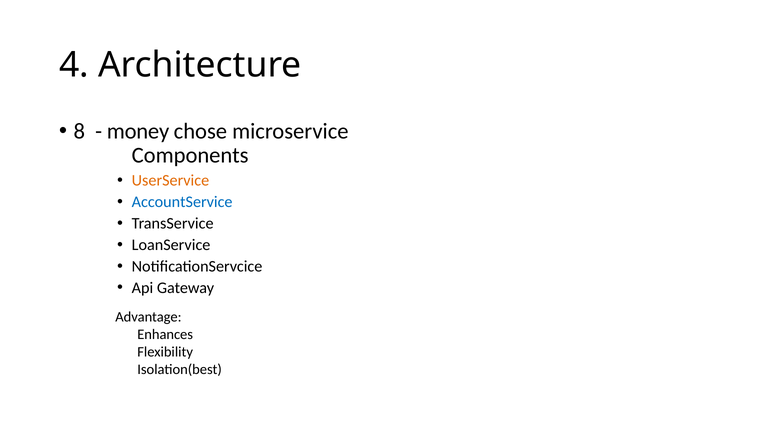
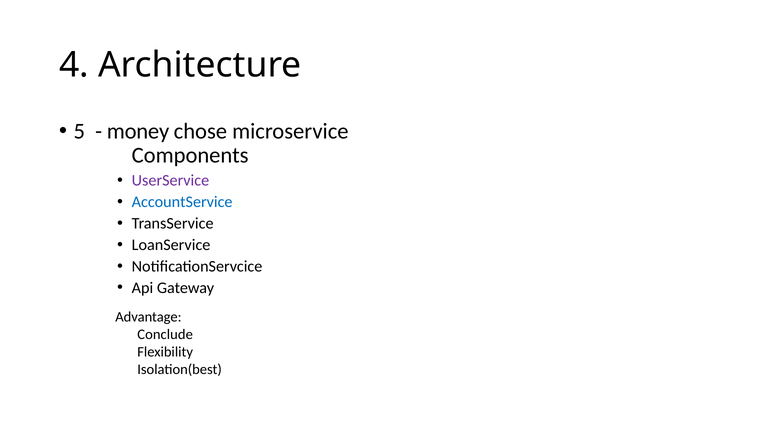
8: 8 -> 5
UserService colour: orange -> purple
Enhances: Enhances -> Conclude
